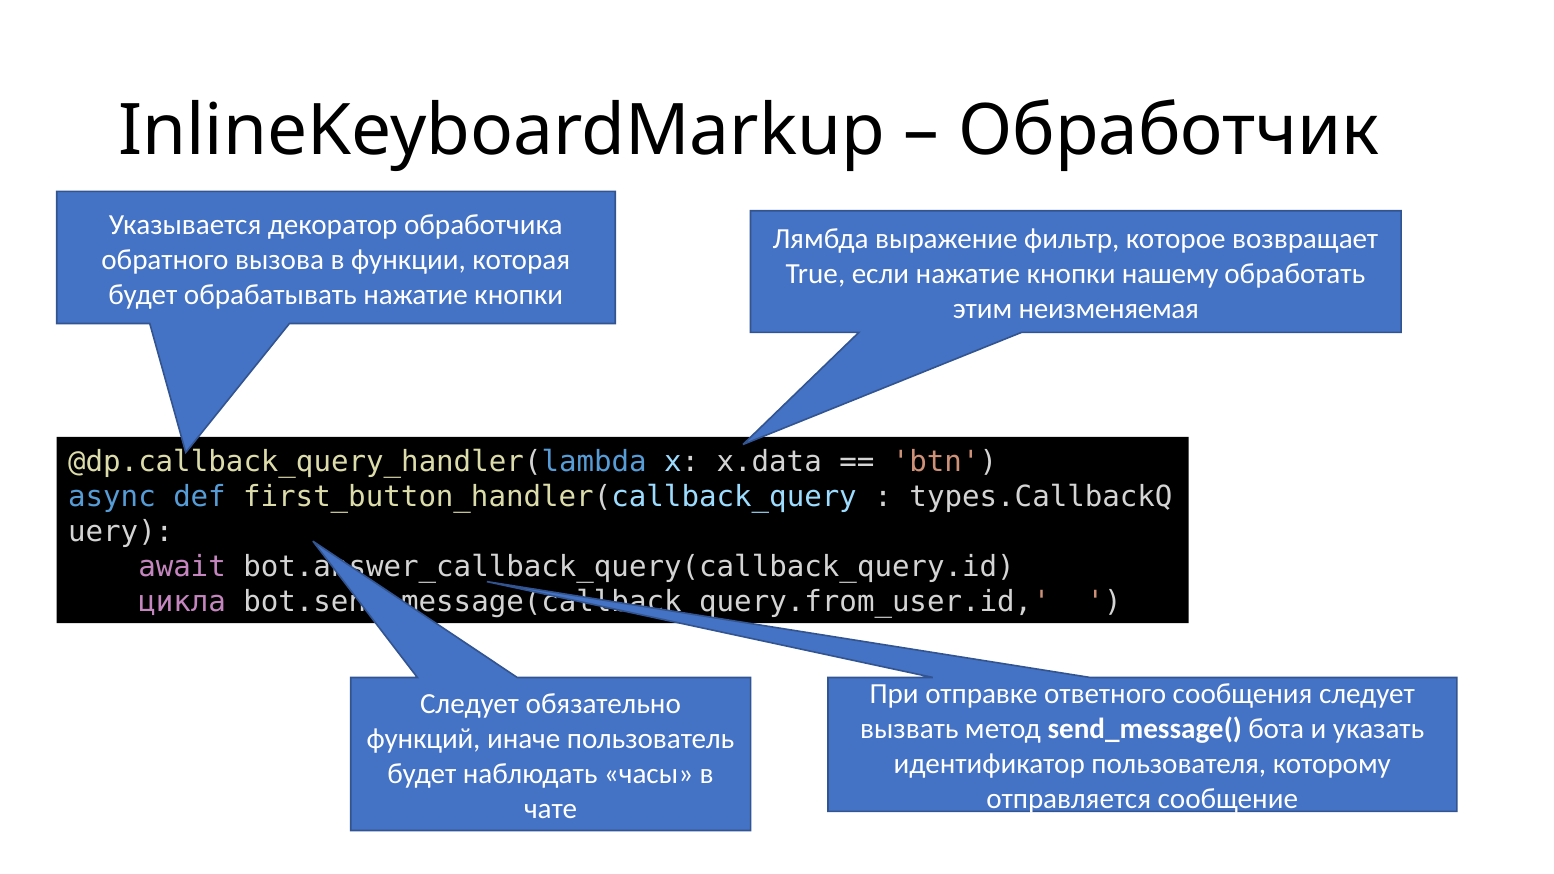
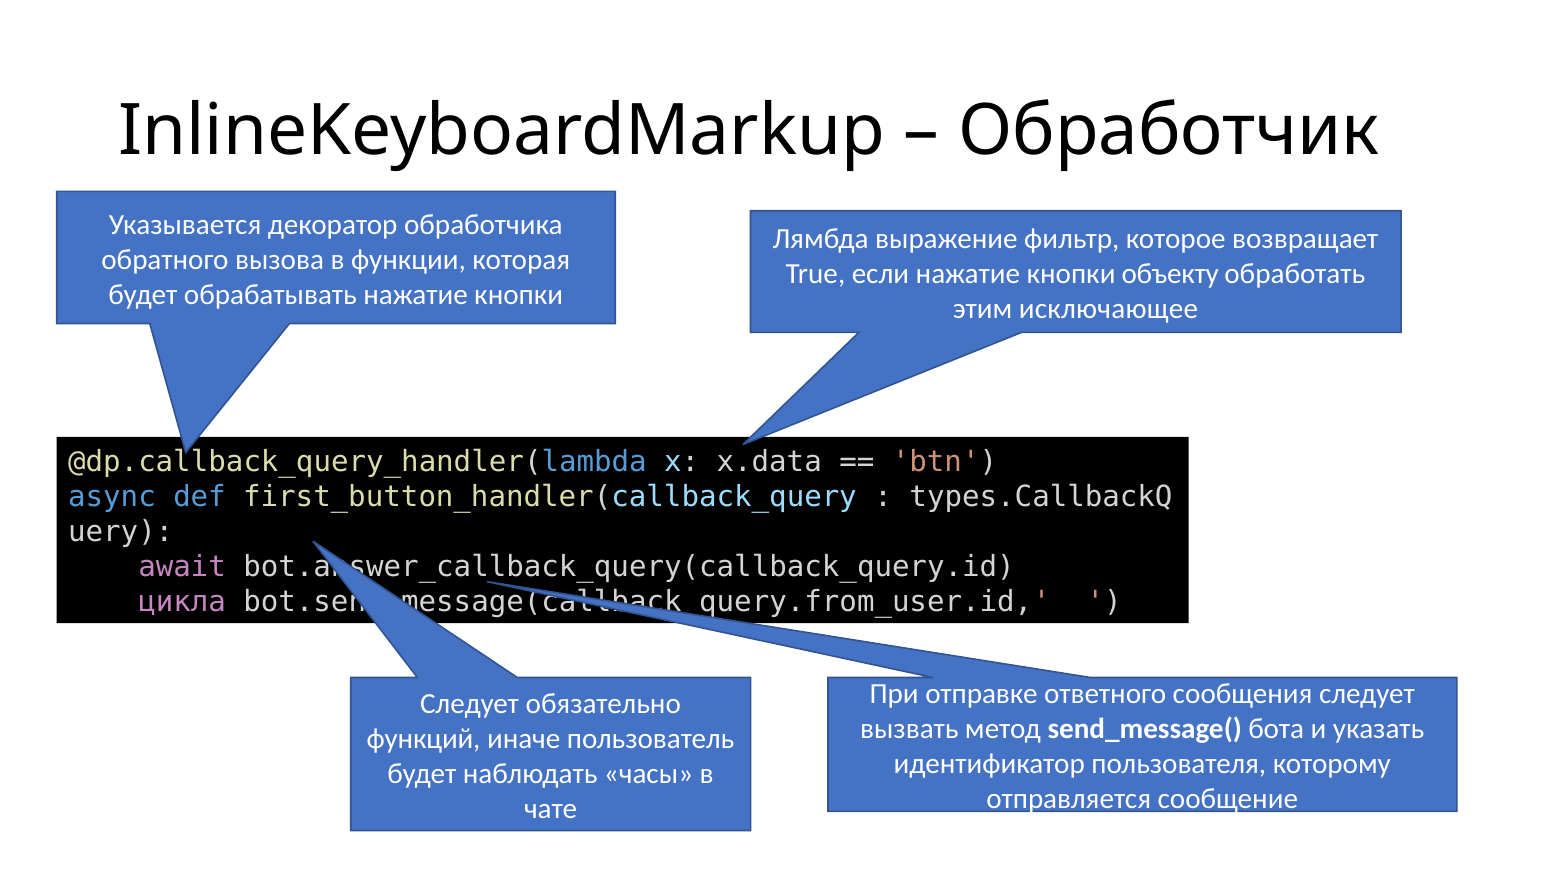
нашему: нашему -> объекту
неизменяемая: неизменяемая -> исключающее
